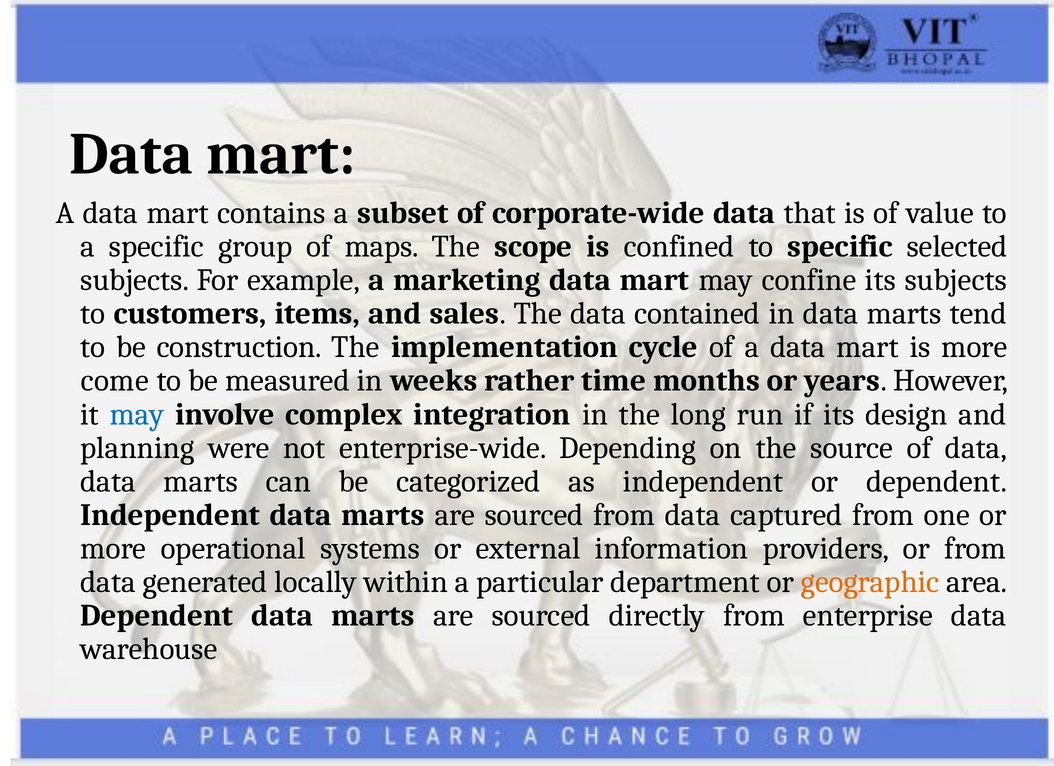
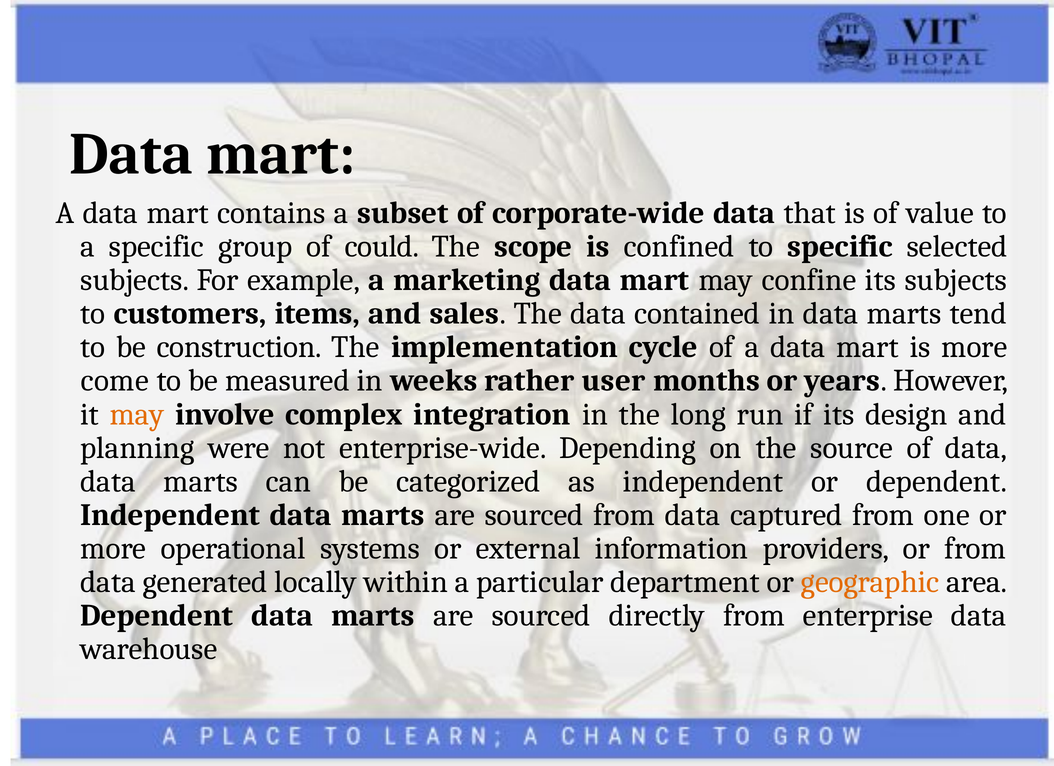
maps: maps -> could
time: time -> user
may at (137, 414) colour: blue -> orange
